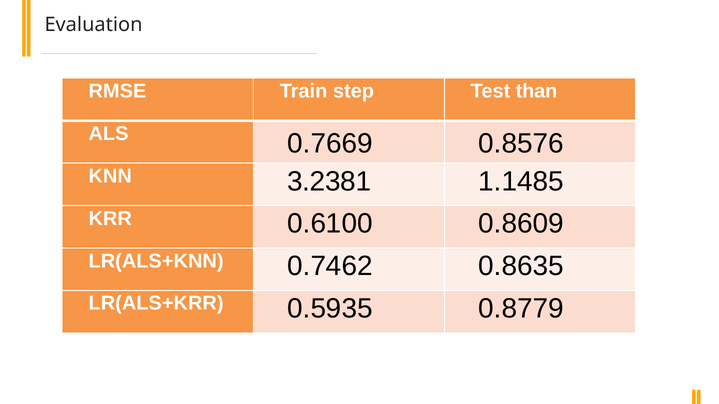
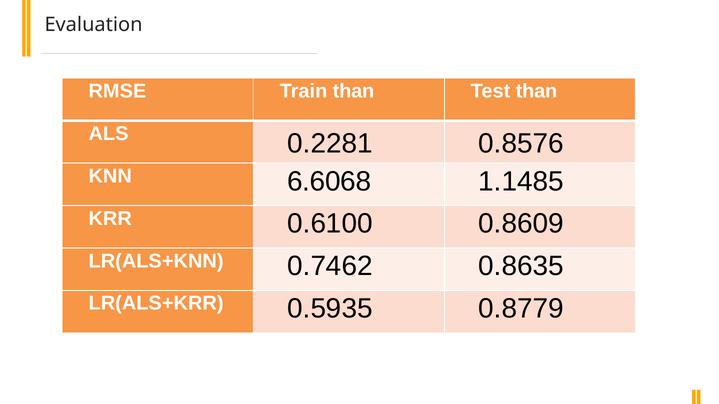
Train step: step -> than
0.7669: 0.7669 -> 0.2281
3.2381: 3.2381 -> 6.6068
